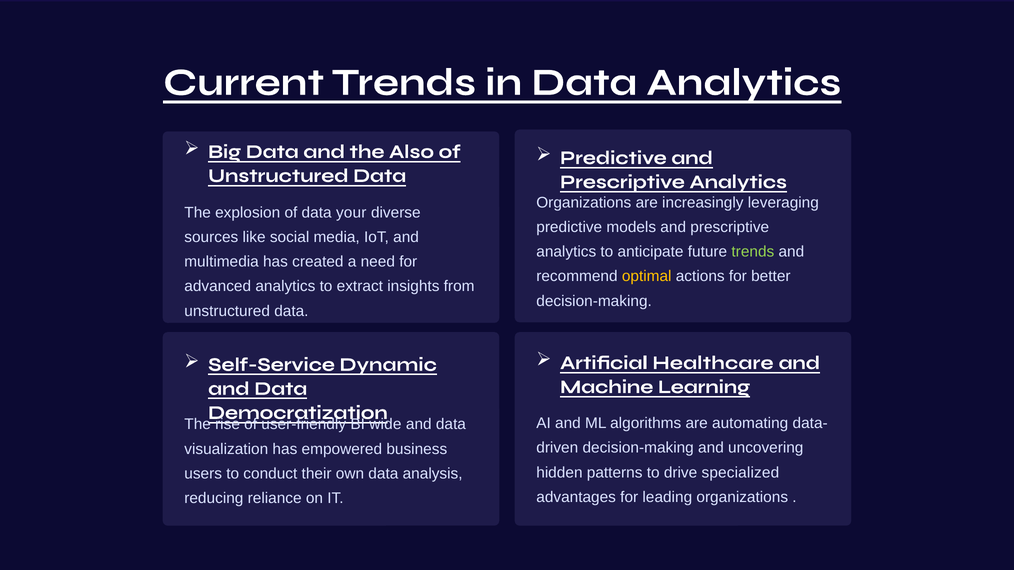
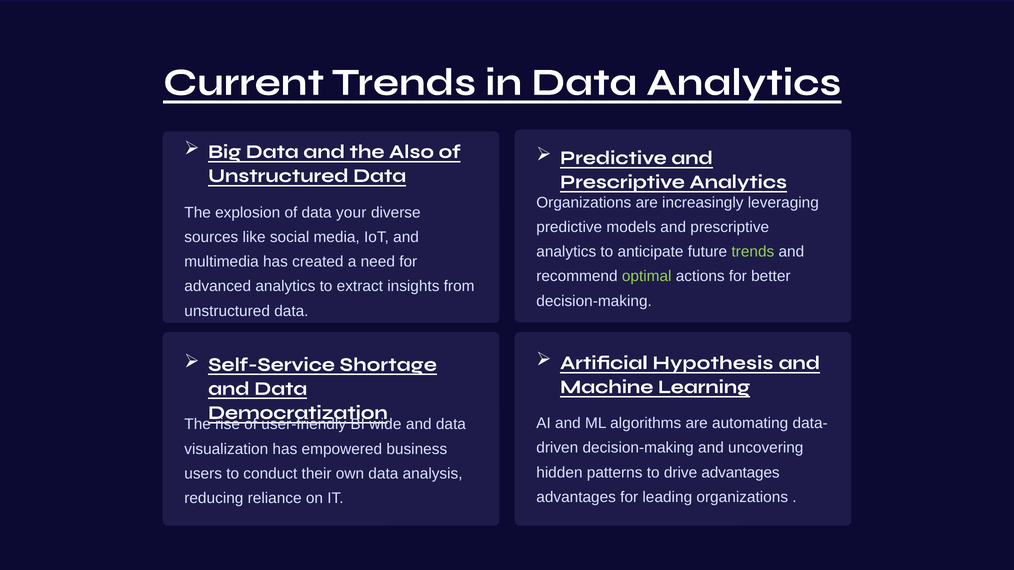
optimal colour: yellow -> light green
Healthcare: Healthcare -> Hypothesis
Dynamic: Dynamic -> Shortage
drive specialized: specialized -> advantages
